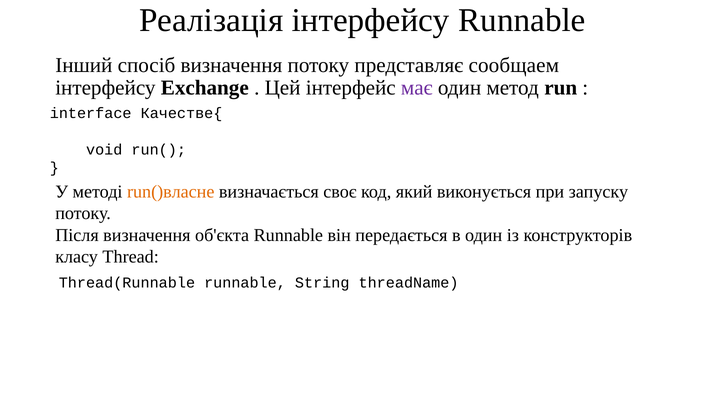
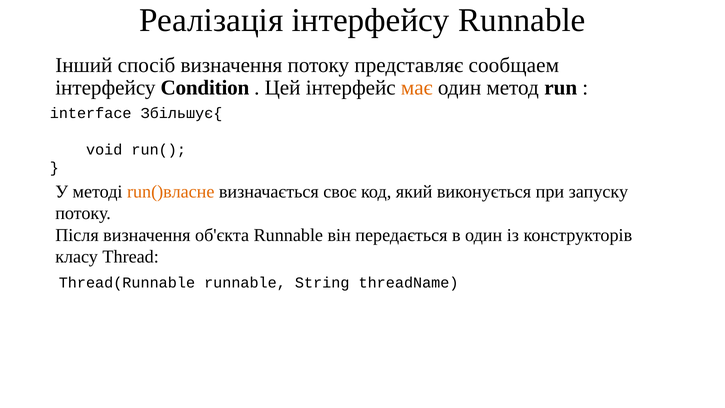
Exchange: Exchange -> Condition
має colour: purple -> orange
Качестве{: Качестве{ -> Збільшує{
